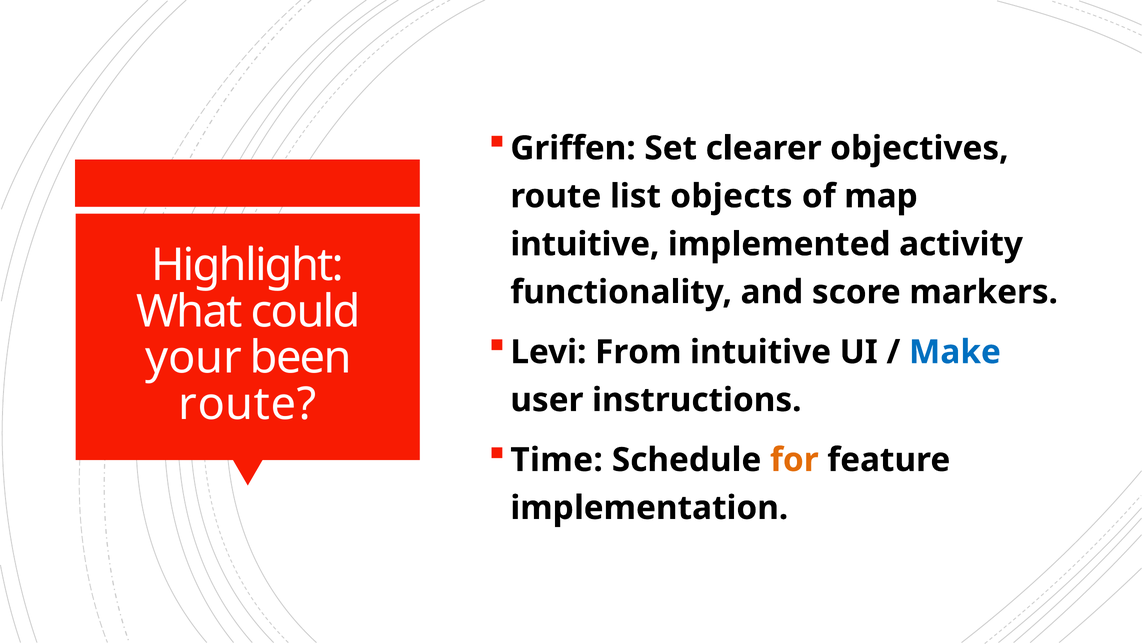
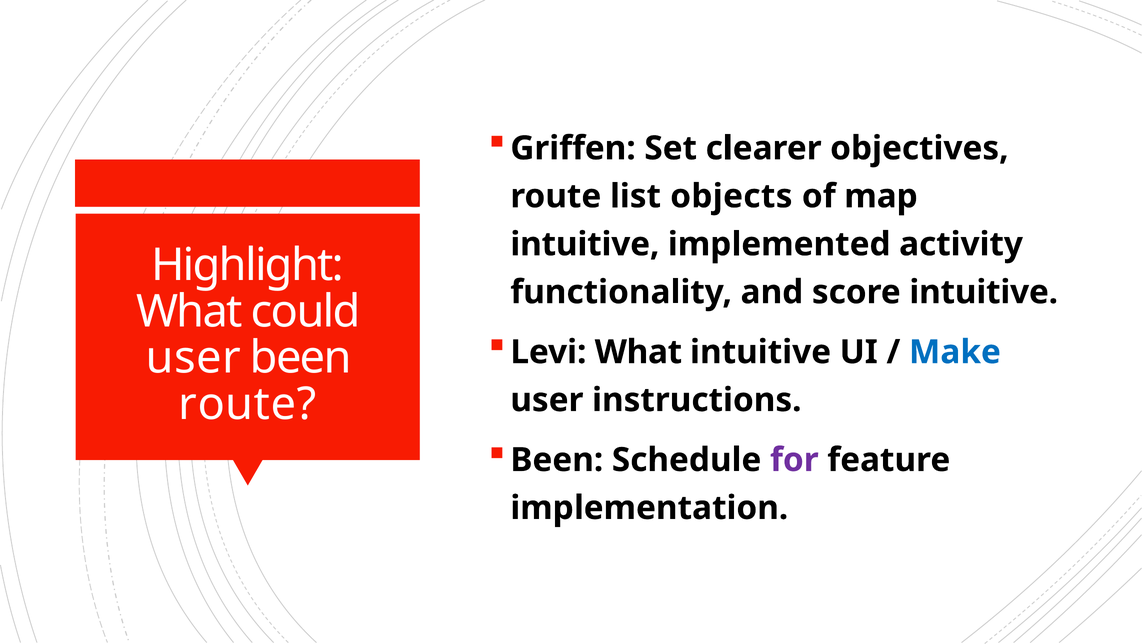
score markers: markers -> intuitive
Levi From: From -> What
your at (194, 358): your -> user
Time at (557, 460): Time -> Been
for colour: orange -> purple
